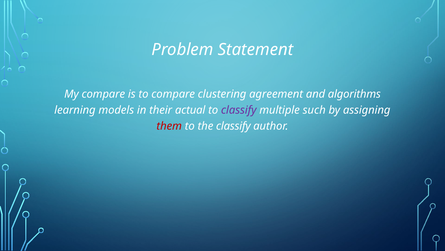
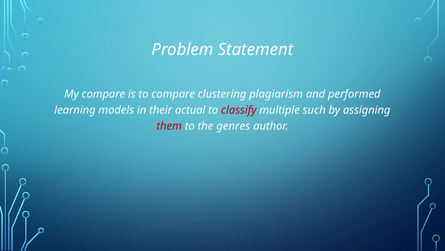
agreement: agreement -> plagiarism
algorithms: algorithms -> performed
classify at (239, 110) colour: purple -> red
the classify: classify -> genres
